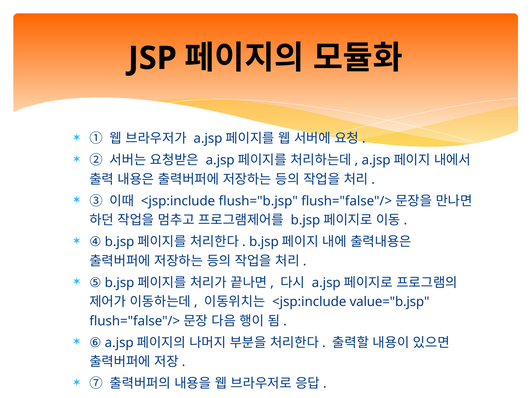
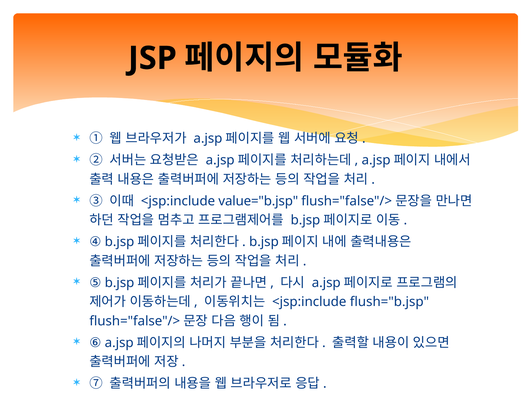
flush="b.jsp: flush="b.jsp -> value="b.jsp
value="b.jsp: value="b.jsp -> flush="b.jsp
